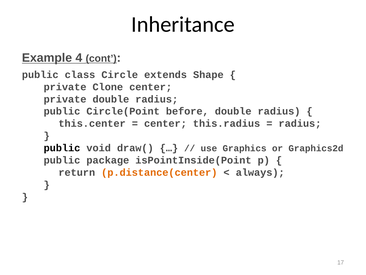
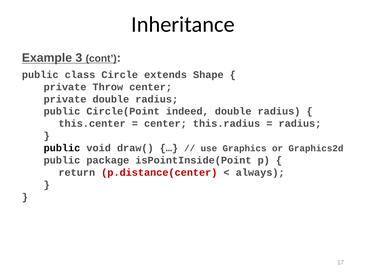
4: 4 -> 3
Clone: Clone -> Throw
before: before -> indeed
p.distance(center colour: orange -> red
